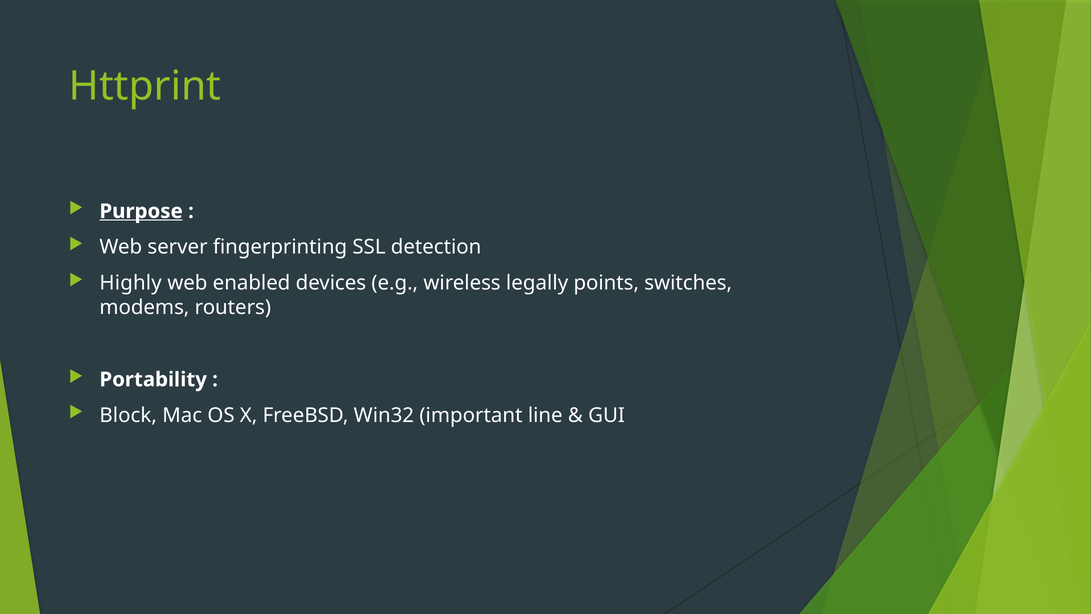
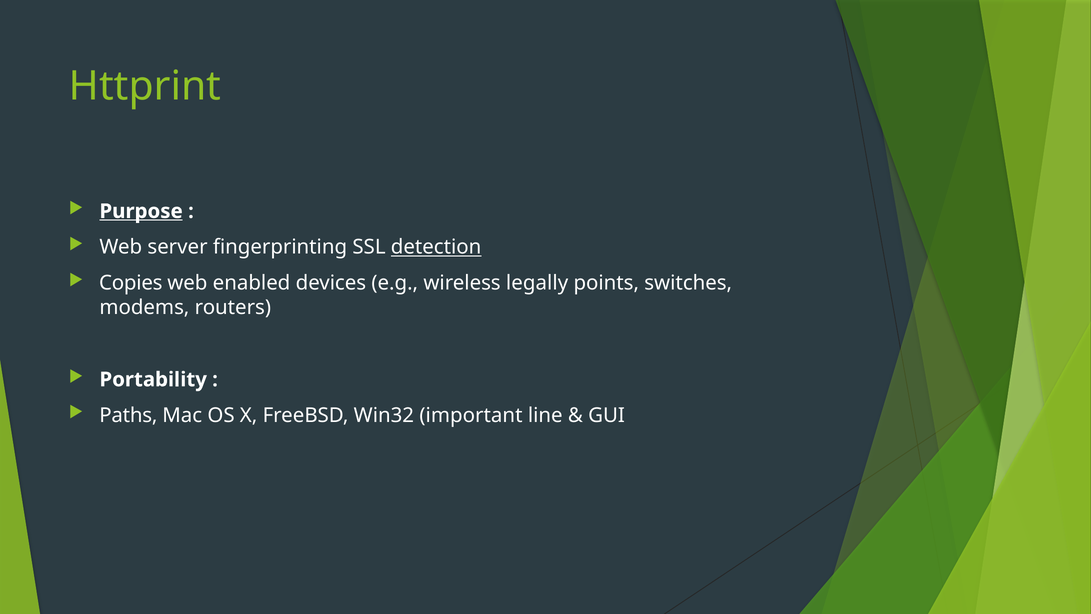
detection underline: none -> present
Highly: Highly -> Copies
Block: Block -> Paths
